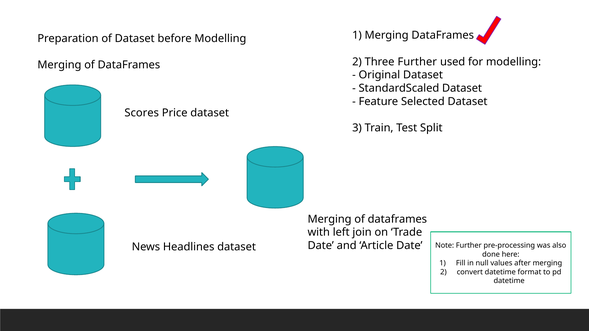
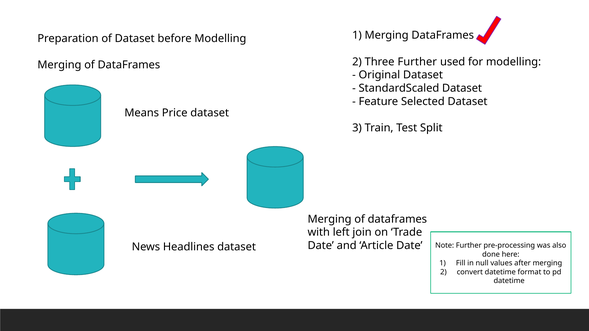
Scores: Scores -> Means
